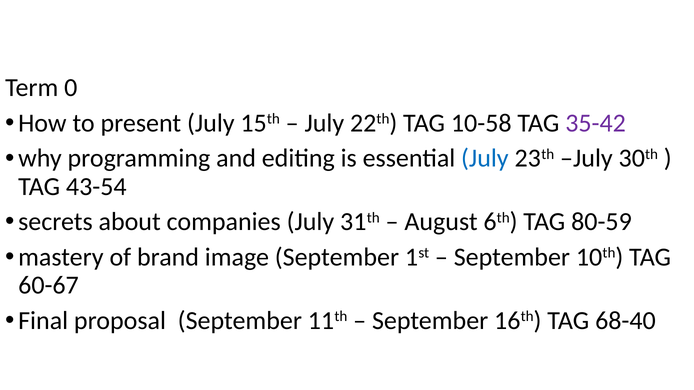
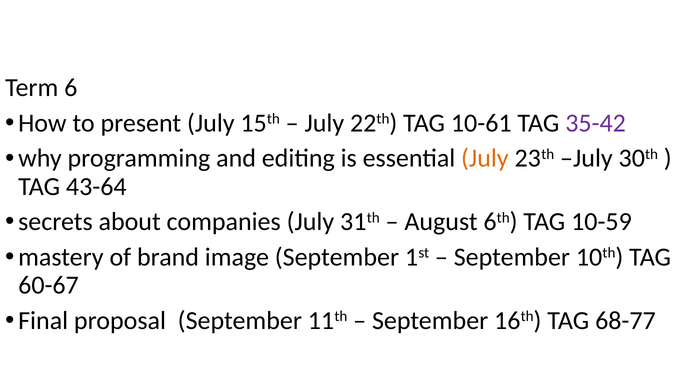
0: 0 -> 6
10-58: 10-58 -> 10-61
July at (485, 159) colour: blue -> orange
43-54: 43-54 -> 43-64
80-59: 80-59 -> 10-59
68-40: 68-40 -> 68-77
